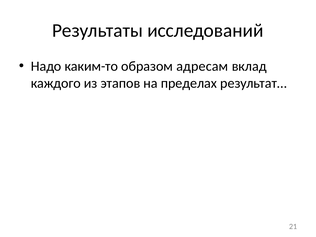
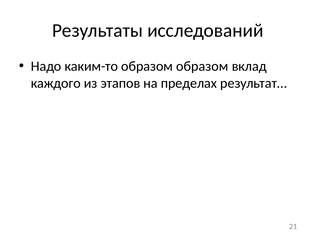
образом адресам: адресам -> образом
